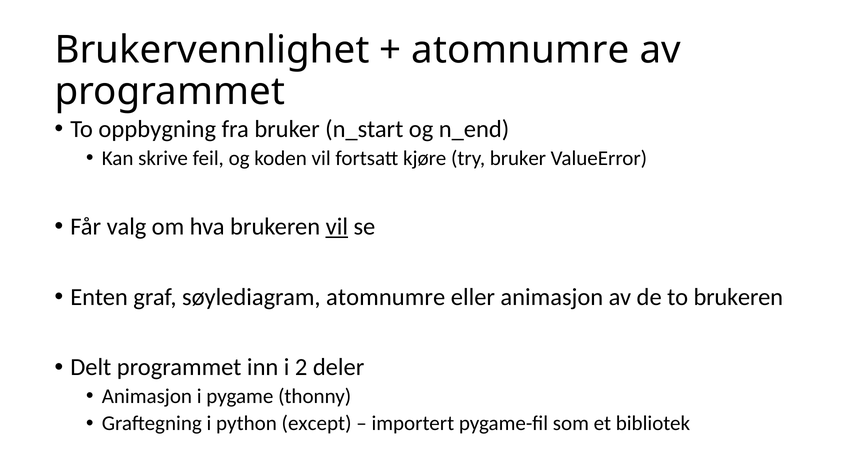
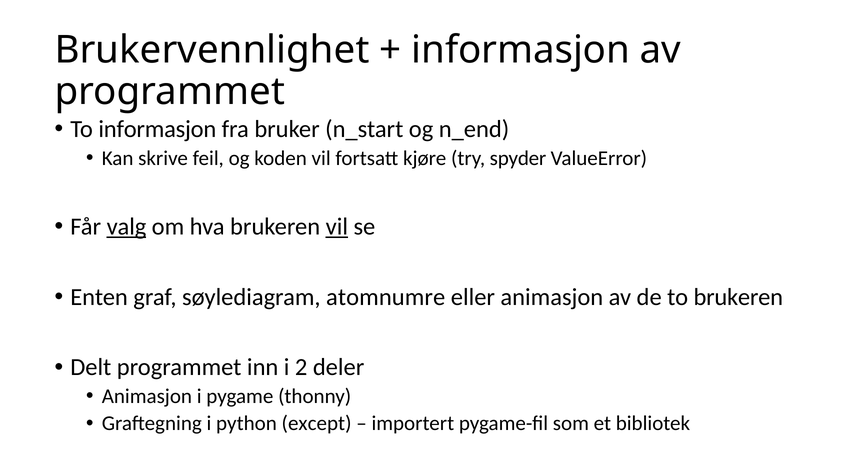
atomnumre at (521, 50): atomnumre -> informasjon
To oppbygning: oppbygning -> informasjon
try bruker: bruker -> spyder
valg underline: none -> present
